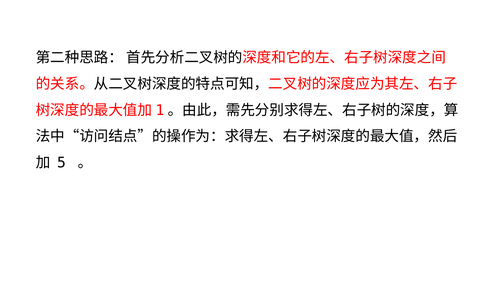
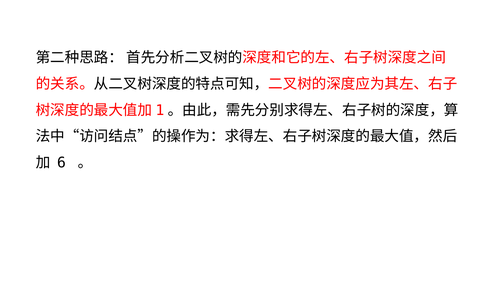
5: 5 -> 6
